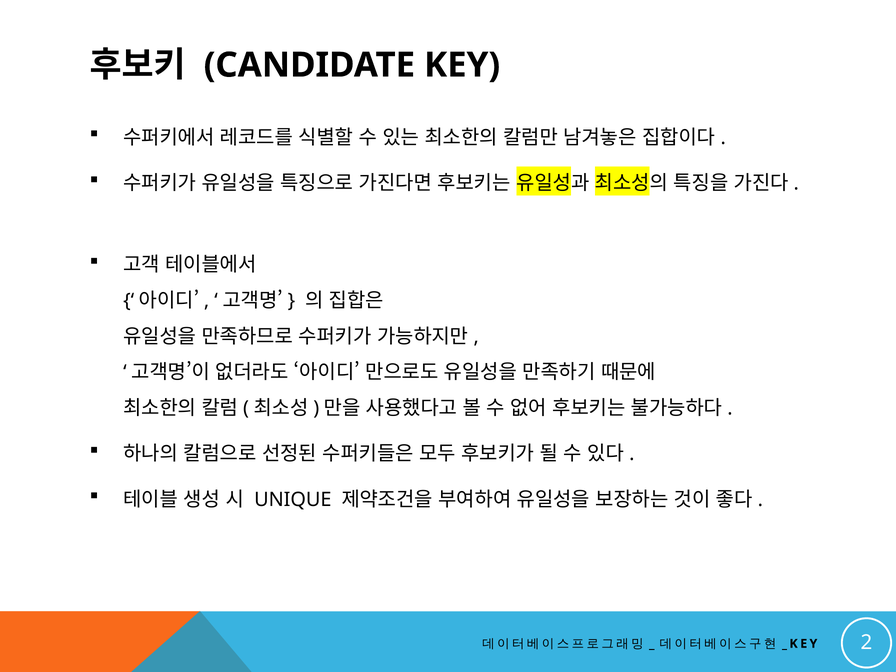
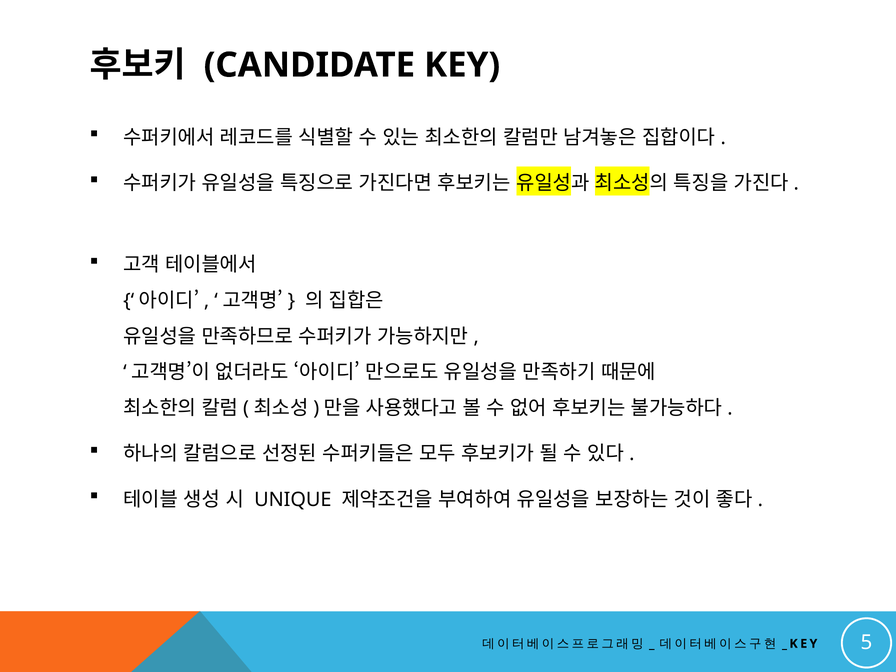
2: 2 -> 5
